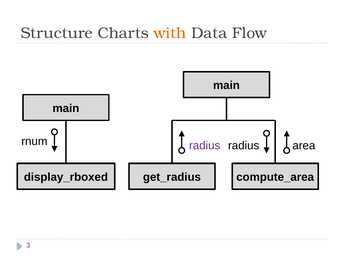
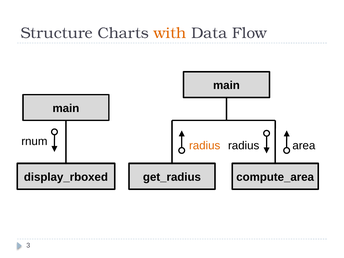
radius at (205, 146) colour: purple -> orange
